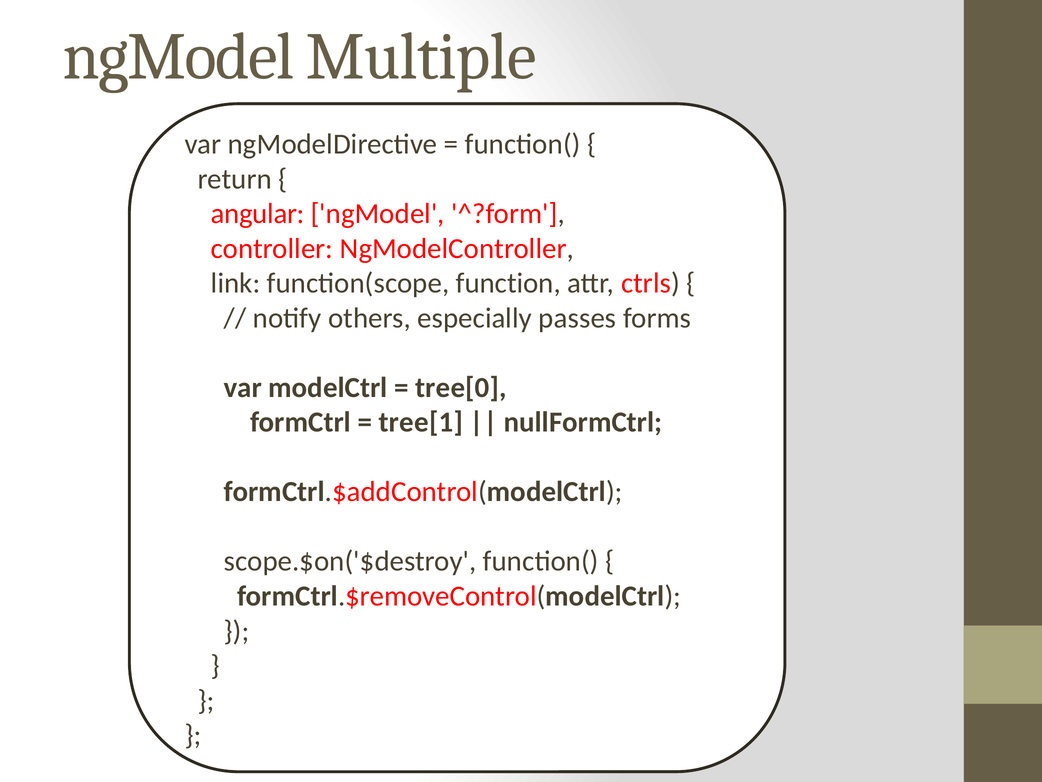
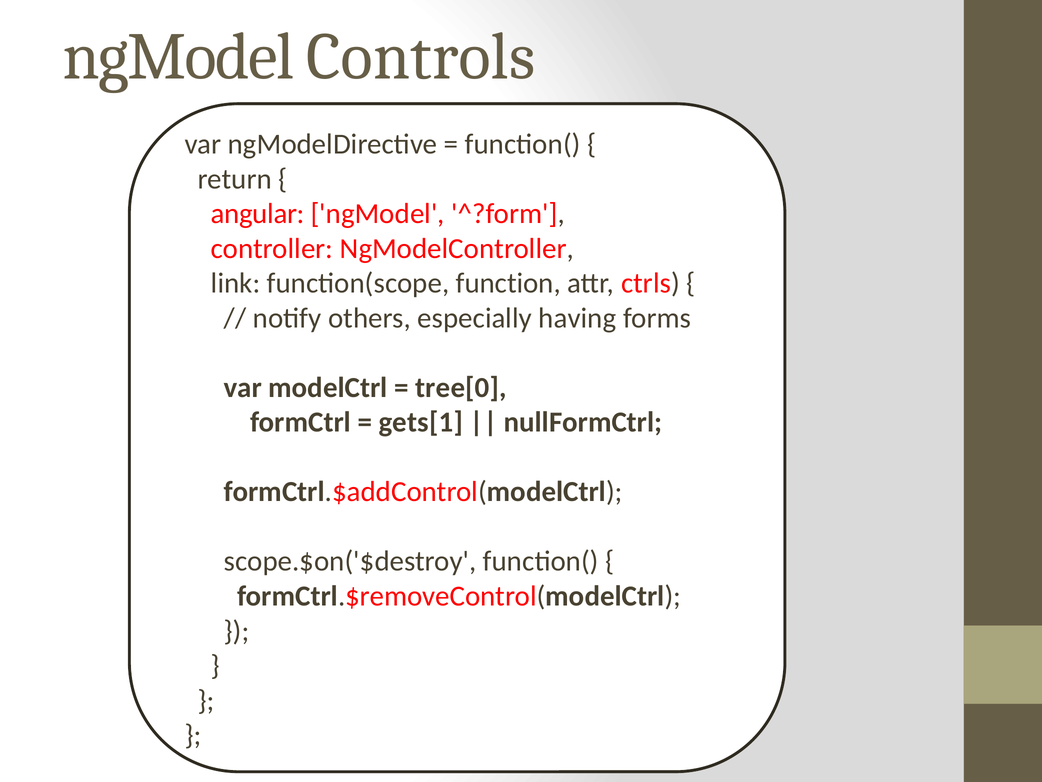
Multiple: Multiple -> Controls
passes: passes -> having
tree[1: tree[1 -> gets[1
